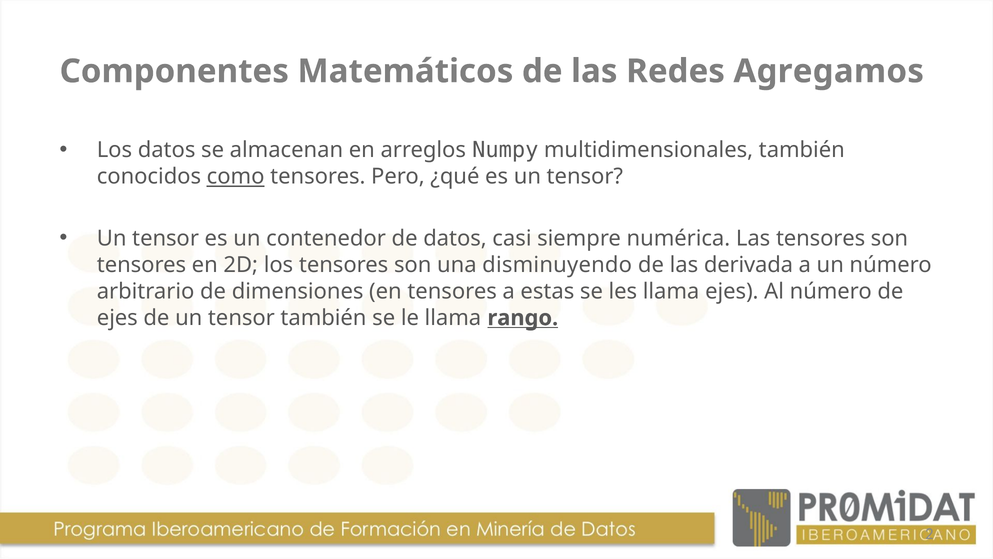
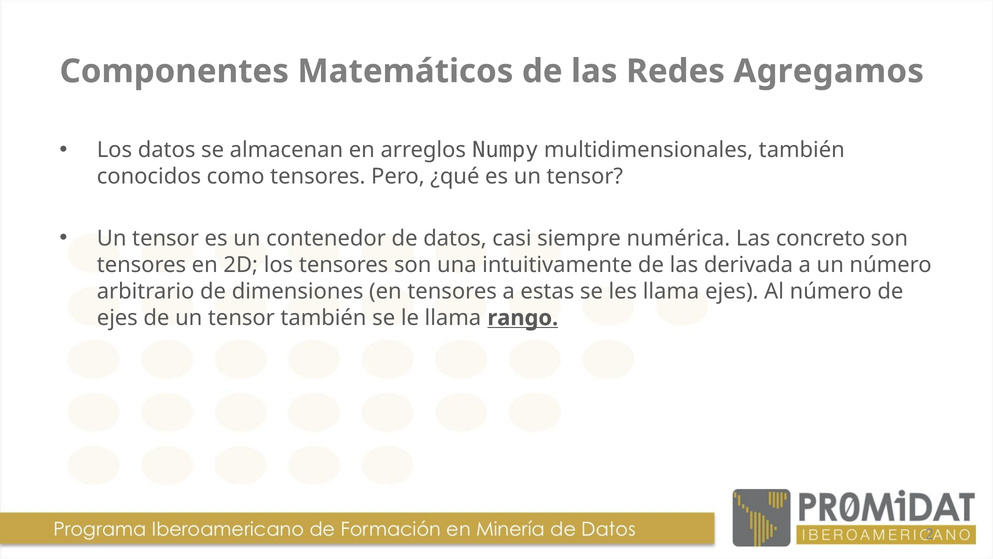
como underline: present -> none
Las tensores: tensores -> concreto
disminuyendo: disminuyendo -> intuitivamente
